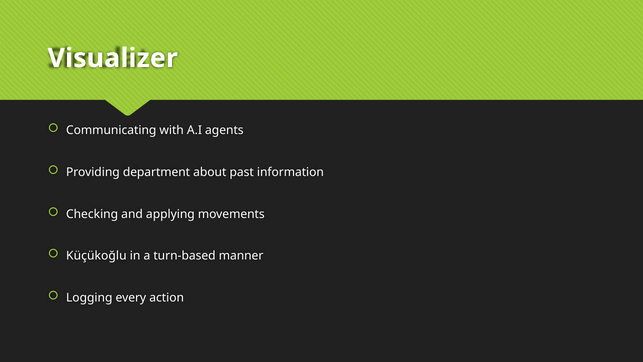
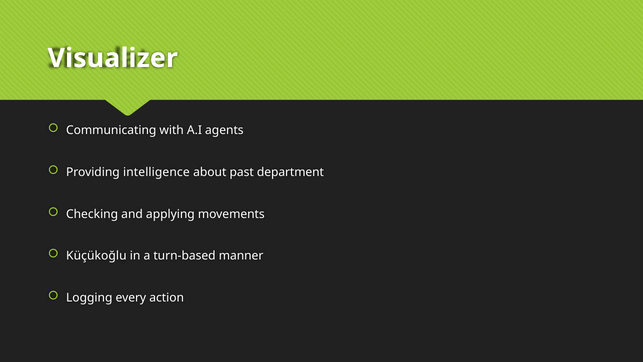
department: department -> intelligence
information: information -> department
